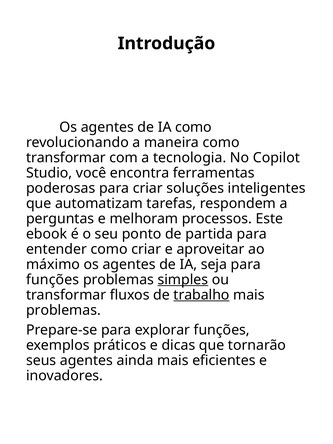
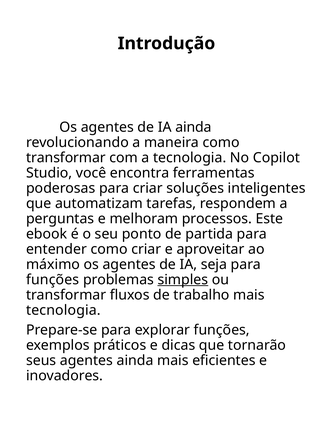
IA como: como -> ainda
trabalho underline: present -> none
problemas at (63, 310): problemas -> tecnologia
